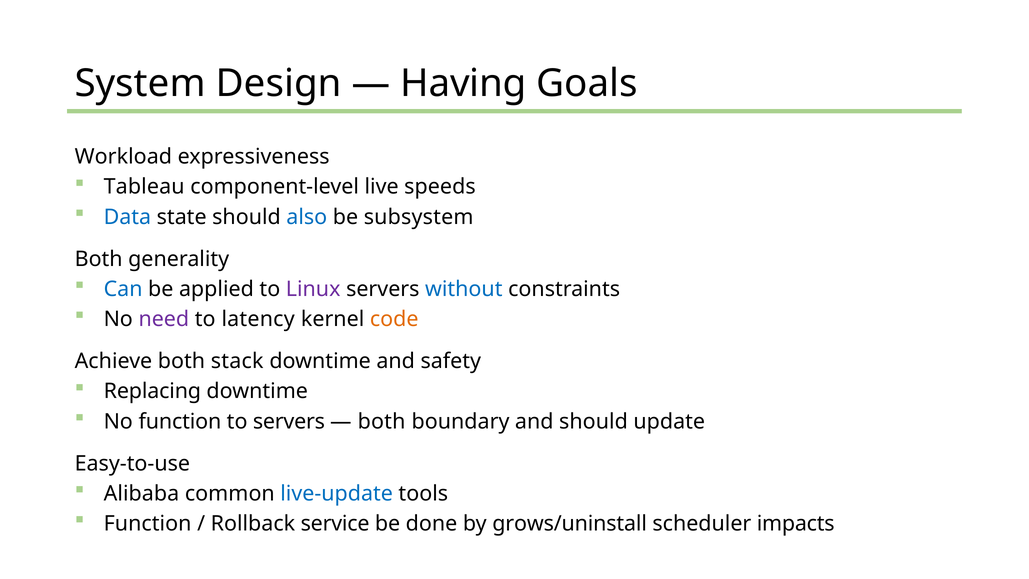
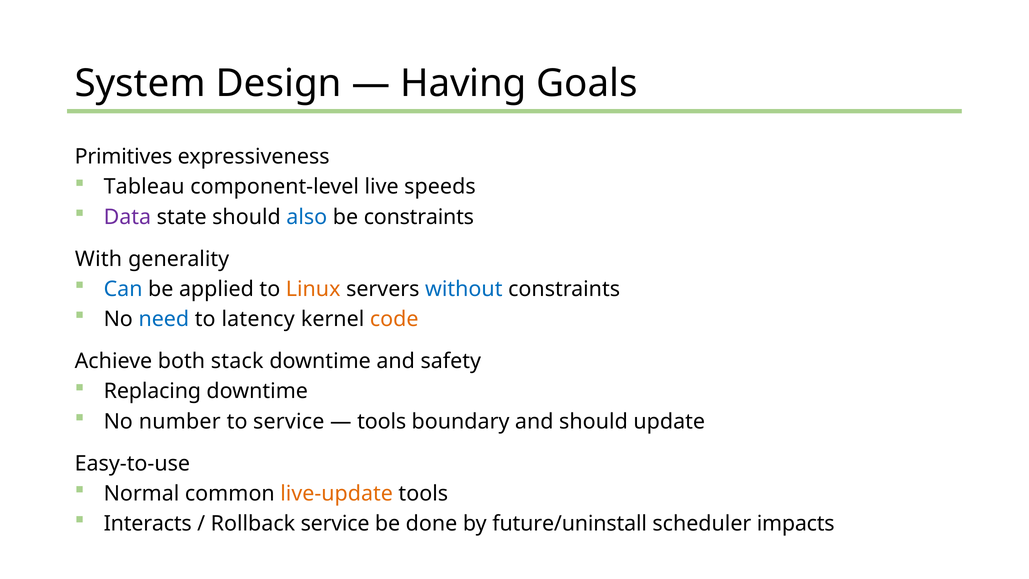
Workload: Workload -> Primitives
Data colour: blue -> purple
be subsystem: subsystem -> constraints
Both at (99, 259): Both -> With
Linux colour: purple -> orange
need colour: purple -> blue
No function: function -> number
to servers: servers -> service
both at (382, 421): both -> tools
Alibaba: Alibaba -> Normal
live-update colour: blue -> orange
Function at (148, 524): Function -> Interacts
grows/uninstall: grows/uninstall -> future/uninstall
